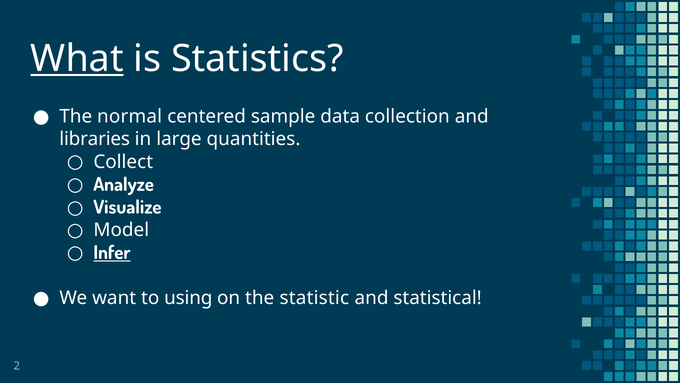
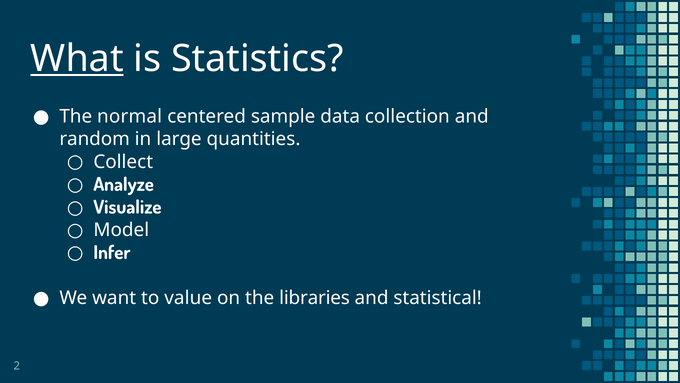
libraries: libraries -> random
Infer underline: present -> none
using: using -> value
statistic: statistic -> libraries
